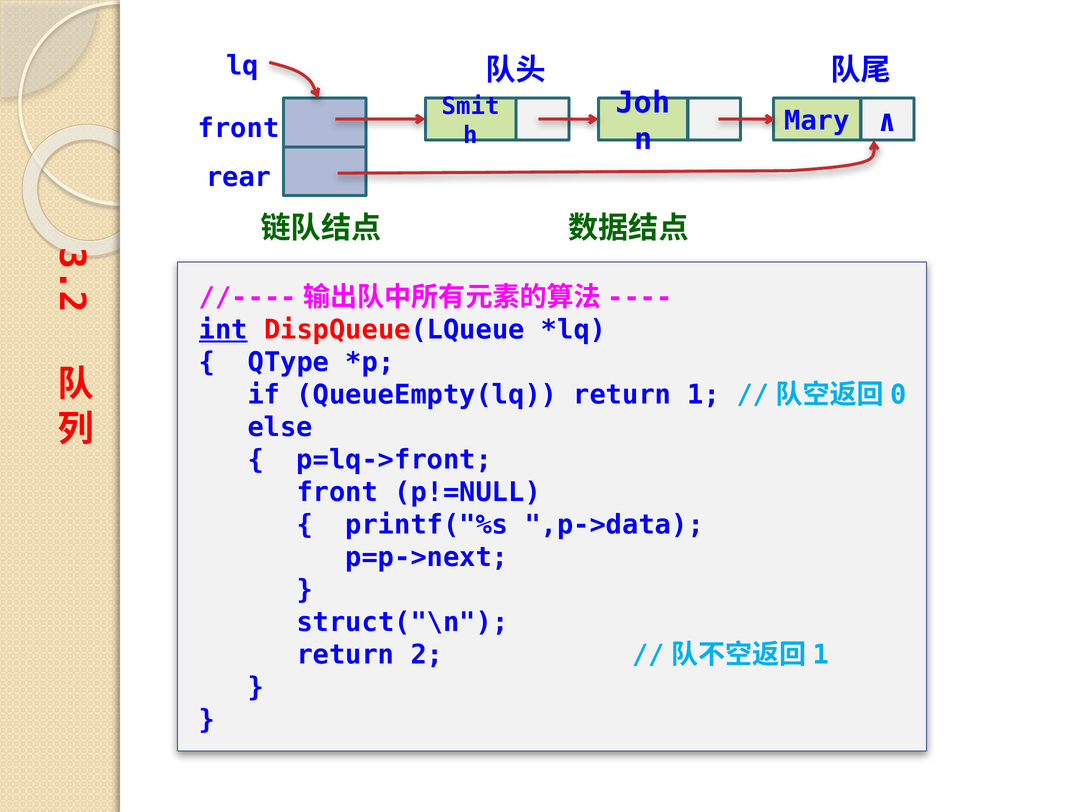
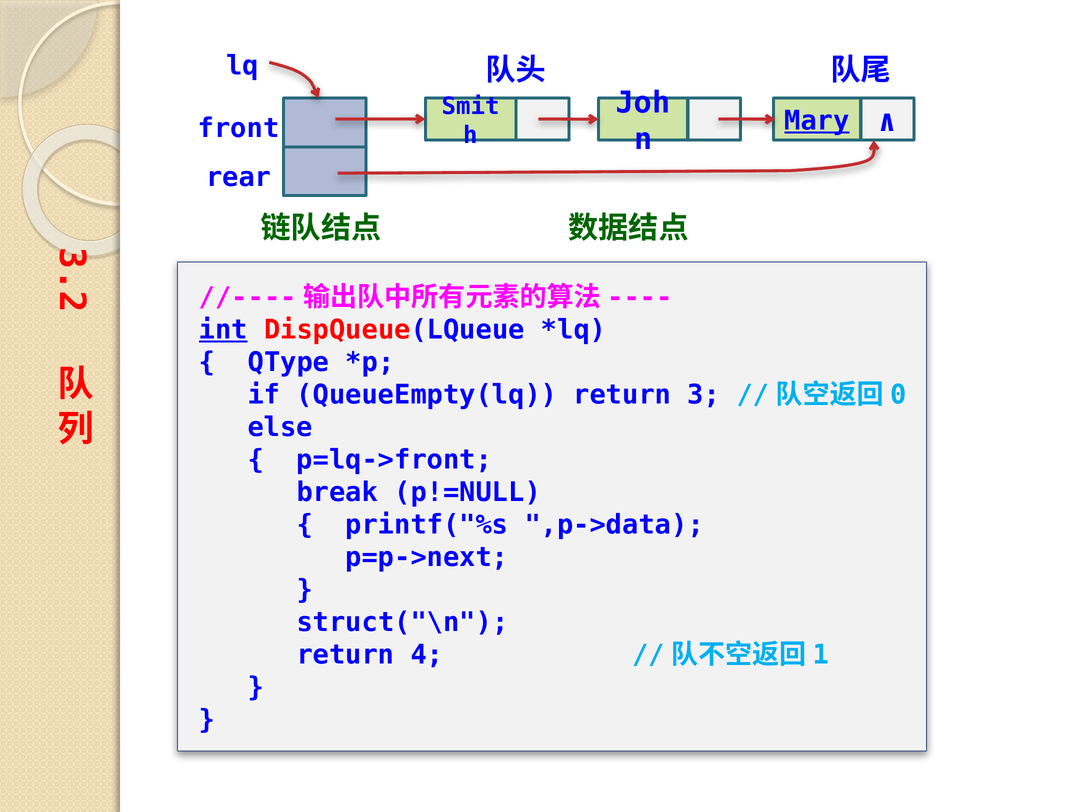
Mary underline: none -> present
return 1: 1 -> 3
front at (337, 492): front -> break
return 2: 2 -> 4
